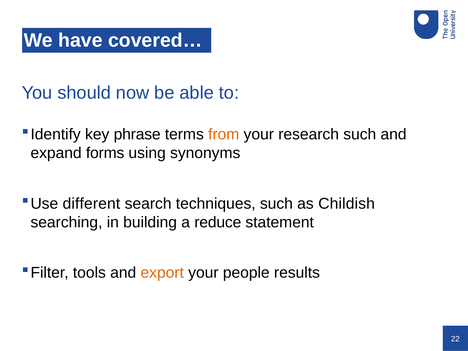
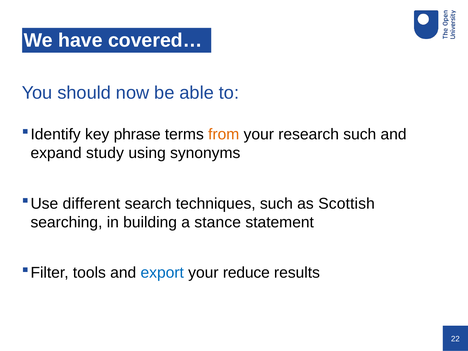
forms: forms -> study
Childish: Childish -> Scottish
reduce: reduce -> stance
export colour: orange -> blue
people: people -> reduce
